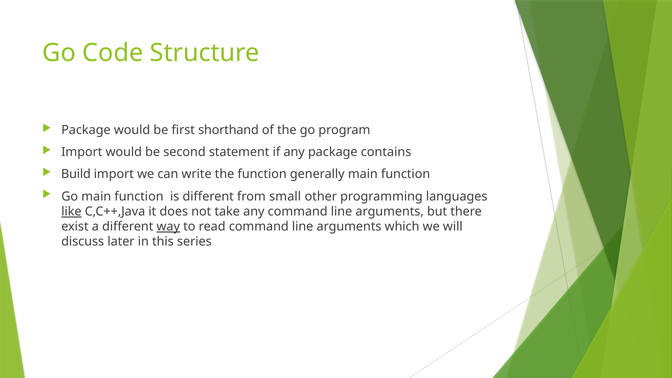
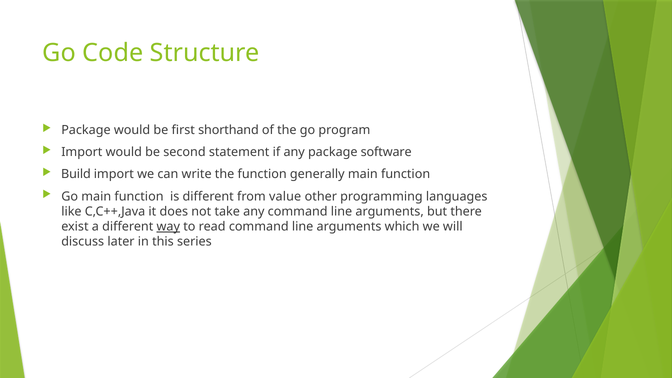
contains: contains -> software
small: small -> value
like underline: present -> none
